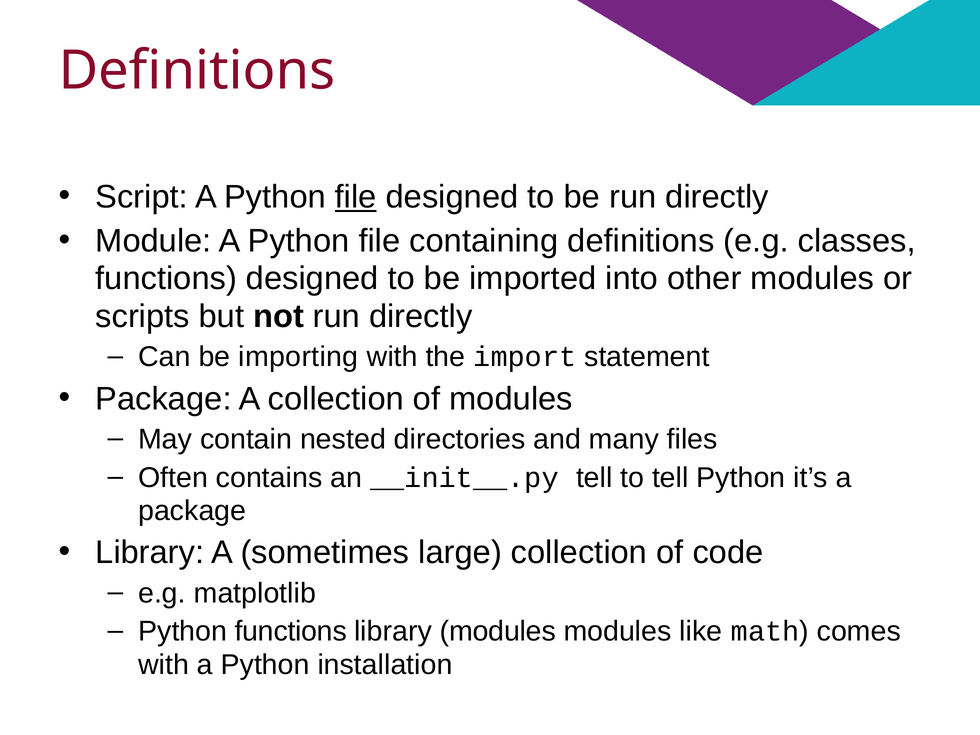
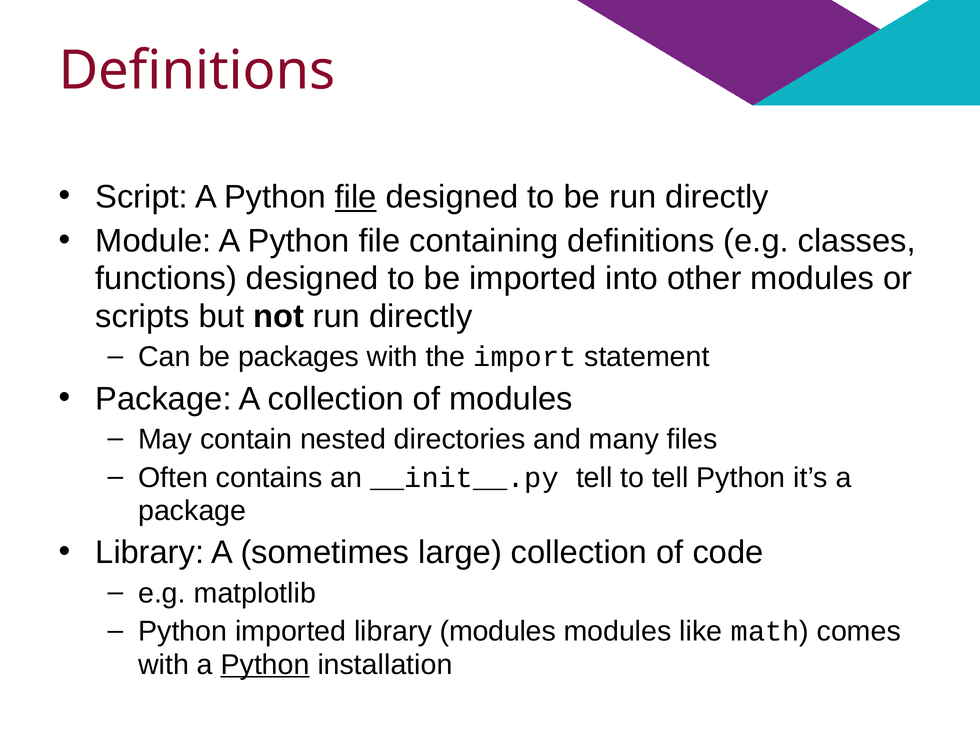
importing: importing -> packages
Python functions: functions -> imported
Python at (265, 665) underline: none -> present
